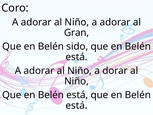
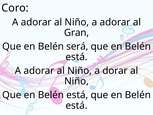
sido: sido -> será
